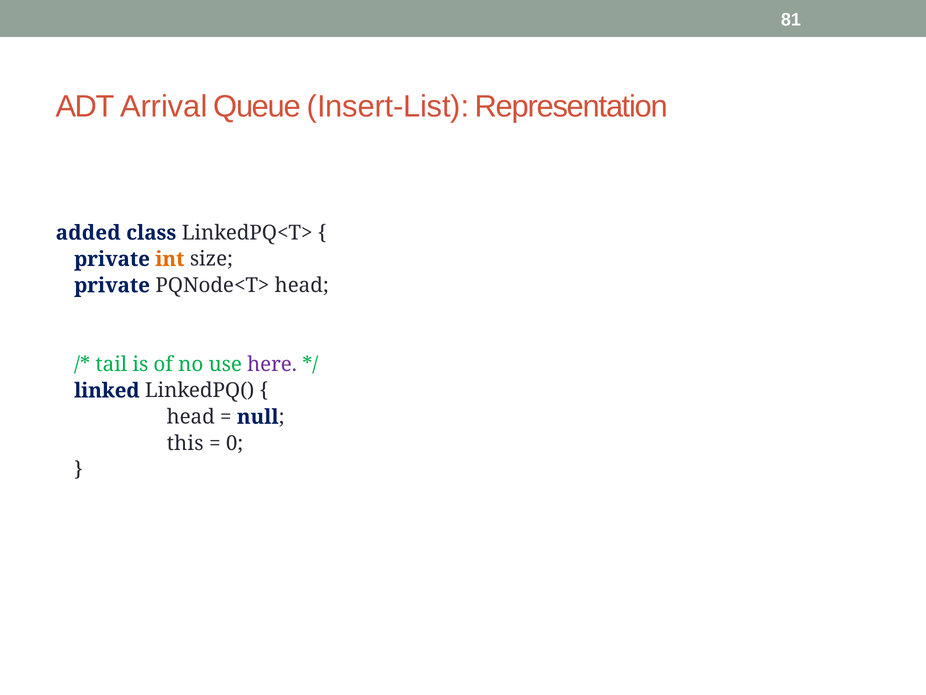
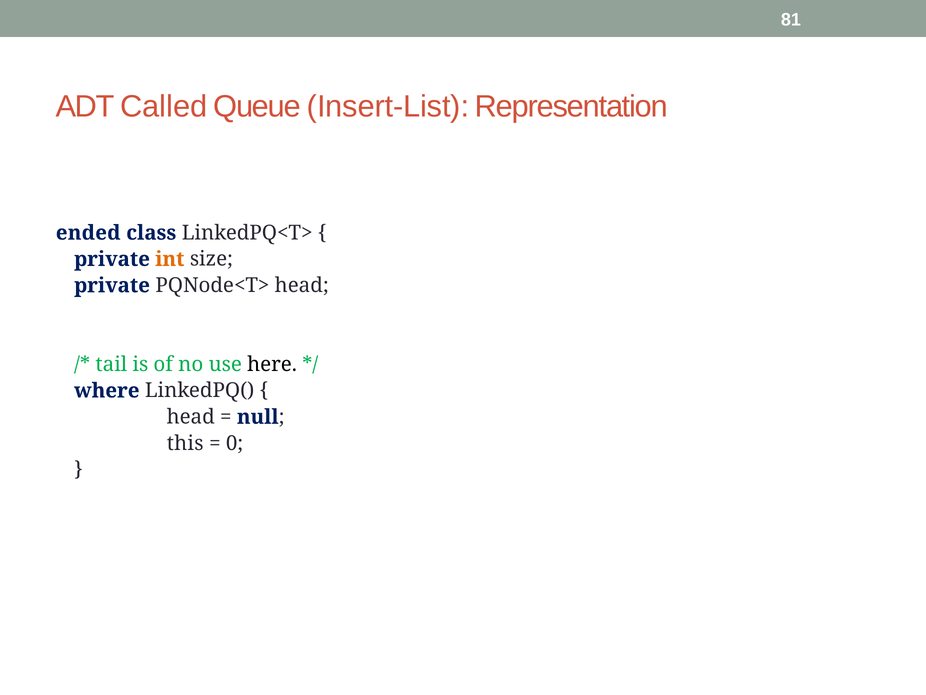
Arrival: Arrival -> Called
added: added -> ended
here colour: purple -> black
linked: linked -> where
